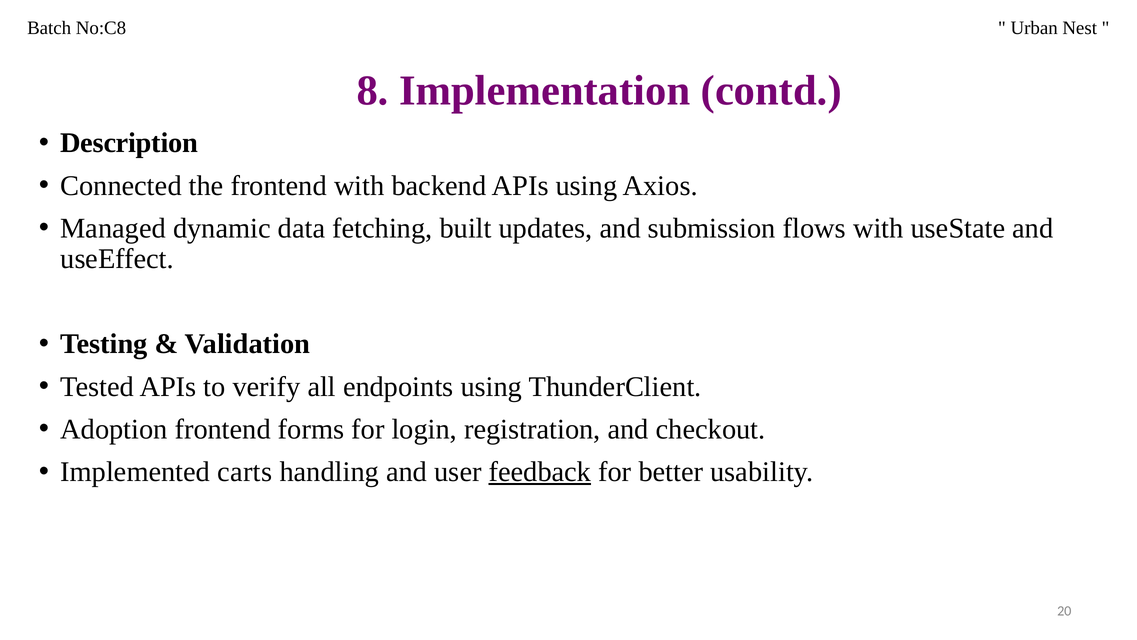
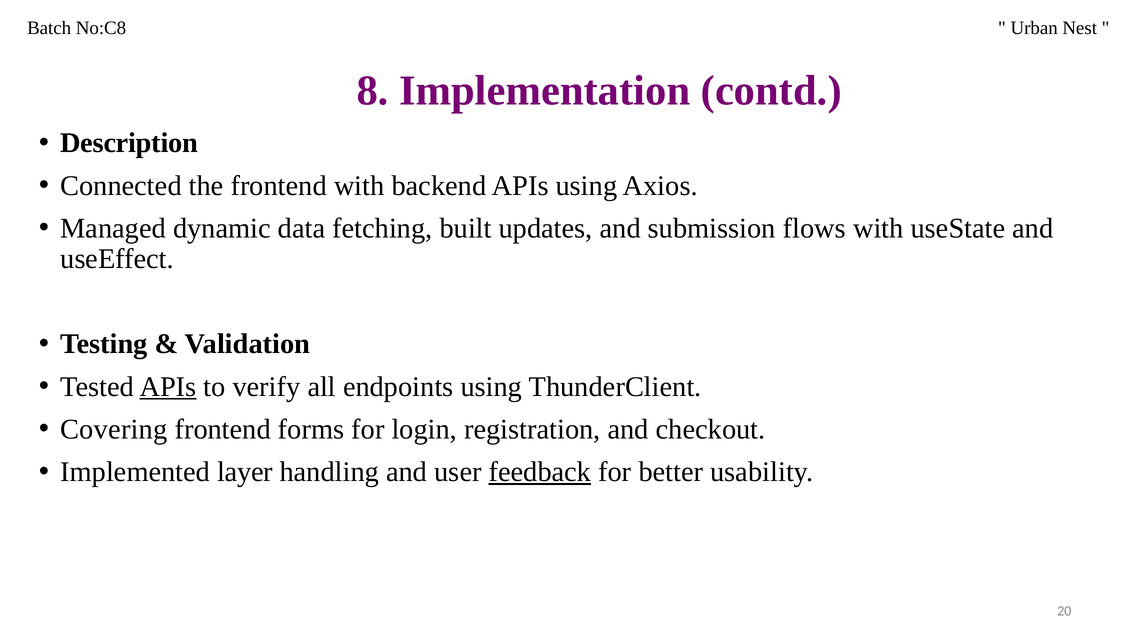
APIs at (168, 386) underline: none -> present
Adoption: Adoption -> Covering
carts: carts -> layer
